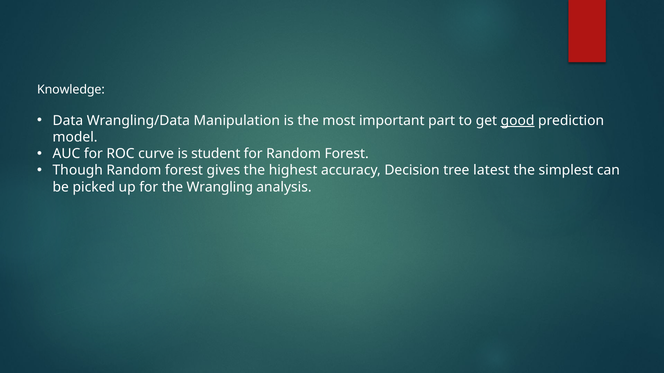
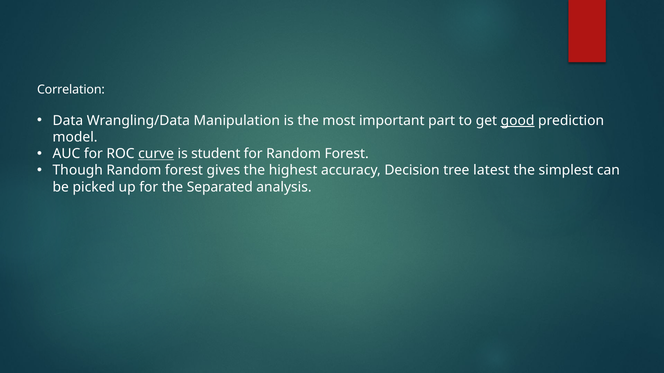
Knowledge: Knowledge -> Correlation
curve underline: none -> present
Wrangling: Wrangling -> Separated
